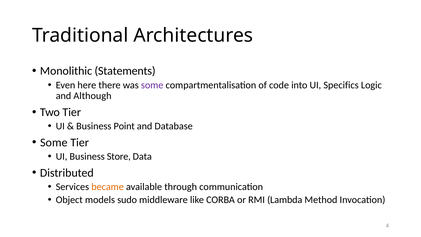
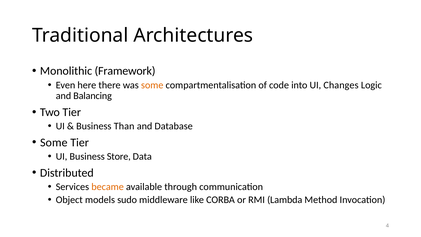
Statements: Statements -> Framework
some at (152, 85) colour: purple -> orange
Specifics: Specifics -> Changes
Although: Although -> Balancing
Point: Point -> Than
